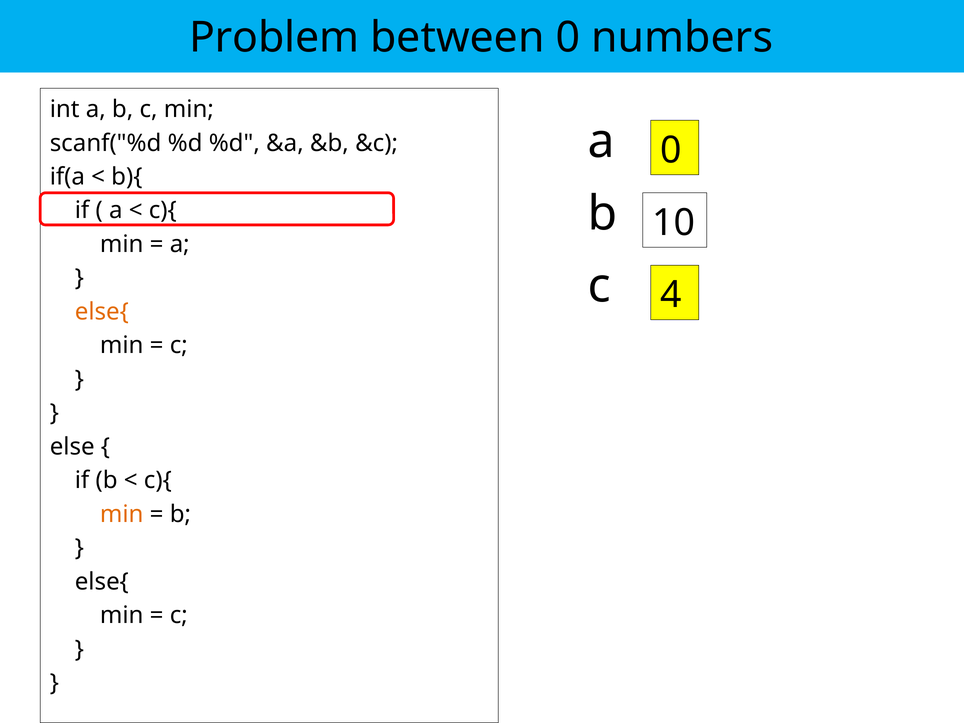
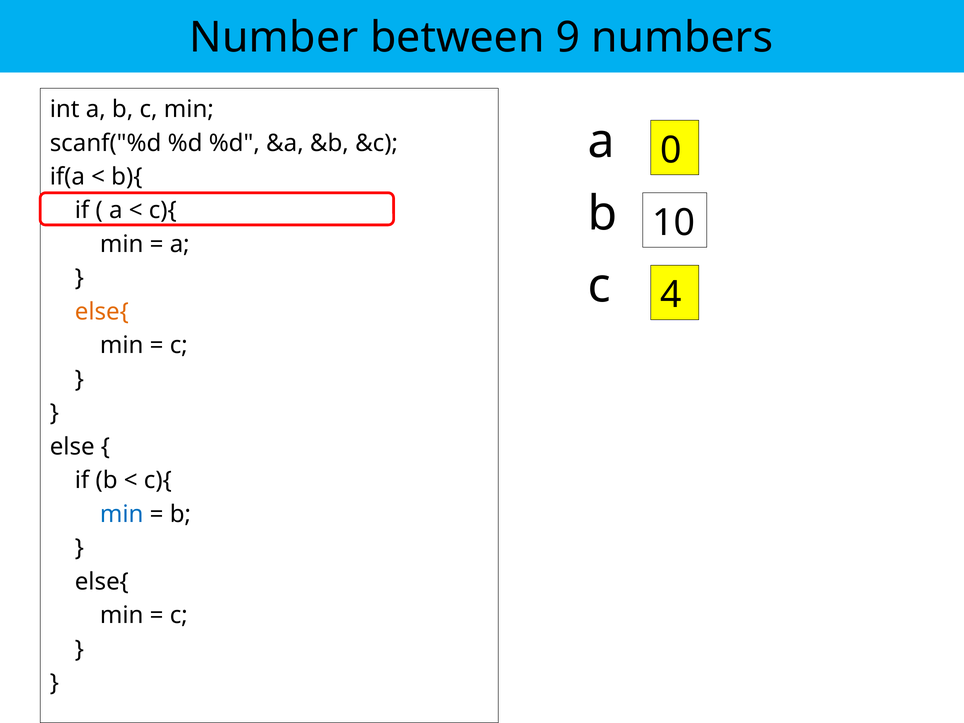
Problem: Problem -> Number
between 0: 0 -> 9
min at (122, 514) colour: orange -> blue
